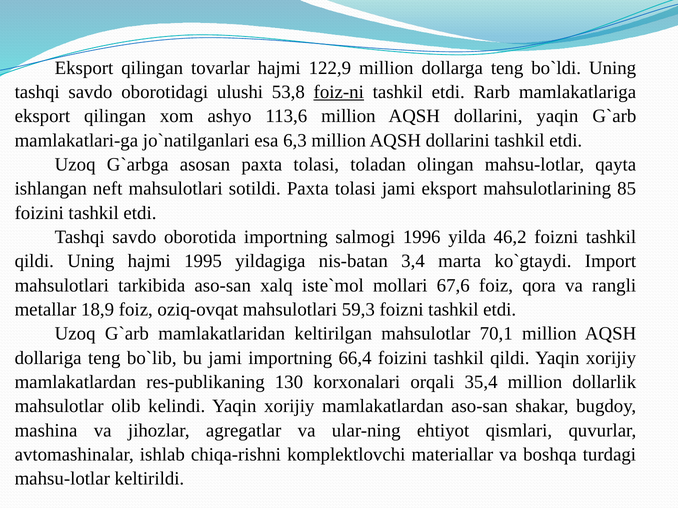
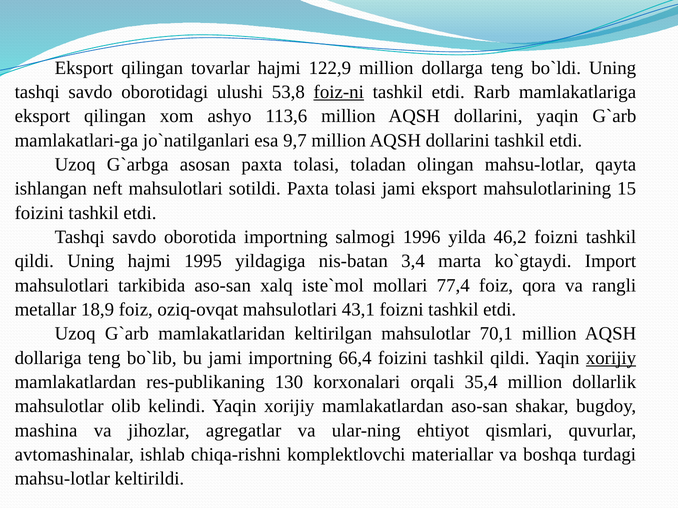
6,3: 6,3 -> 9,7
85: 85 -> 15
67,6: 67,6 -> 77,4
59,3: 59,3 -> 43,1
xorijiy at (611, 358) underline: none -> present
